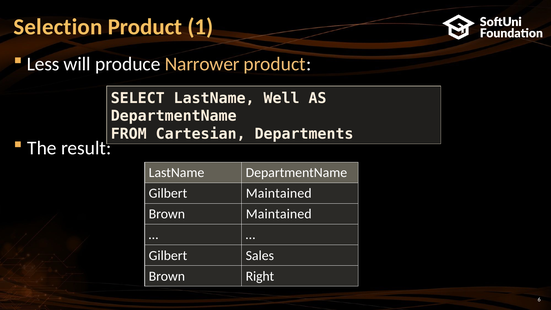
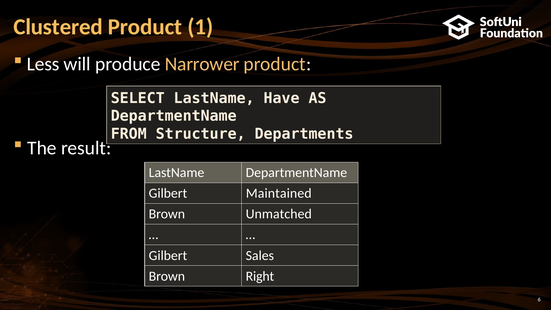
Selection: Selection -> Clustered
Well: Well -> Have
Cartesian: Cartesian -> Structure
Brown Maintained: Maintained -> Unmatched
